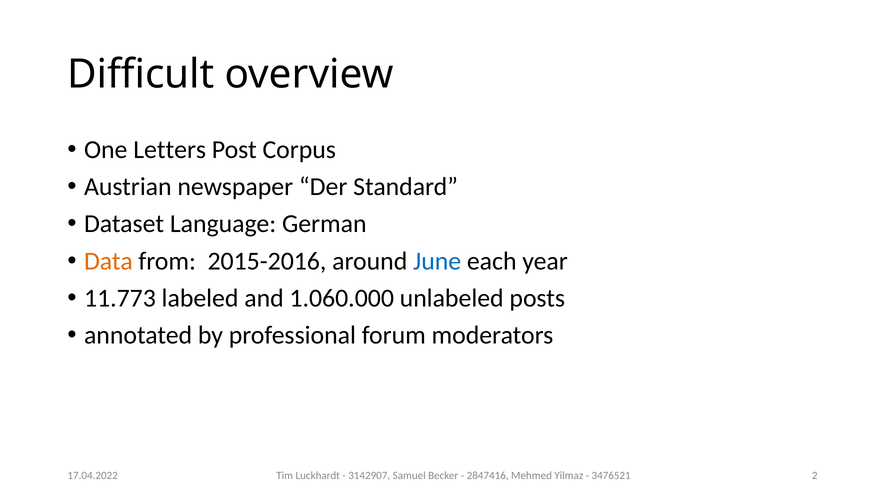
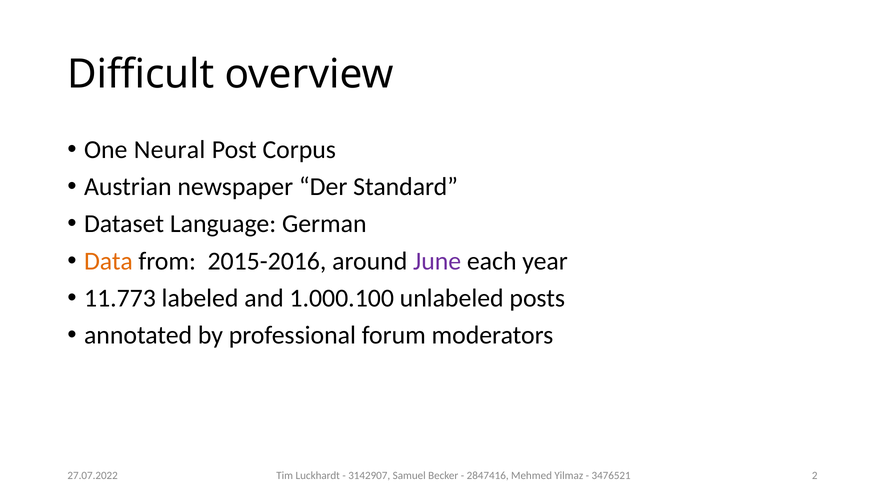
Letters: Letters -> Neural
June colour: blue -> purple
1.060.000: 1.060.000 -> 1.000.100
17.04.2022: 17.04.2022 -> 27.07.2022
